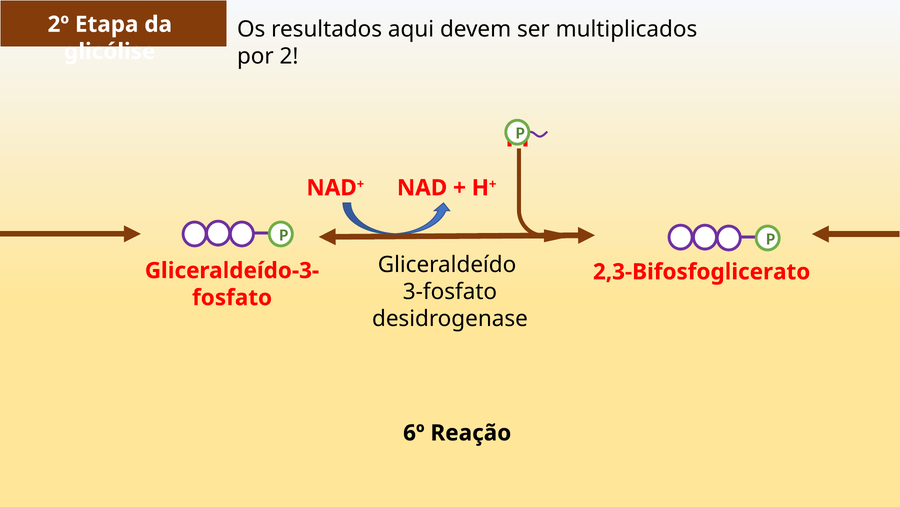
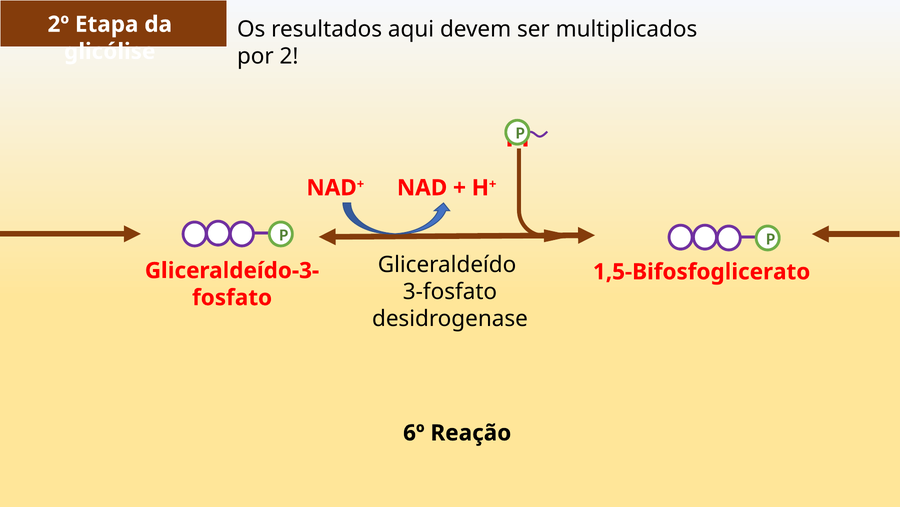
2,3-Bifosfoglicerato: 2,3-Bifosfoglicerato -> 1,5-Bifosfoglicerato
